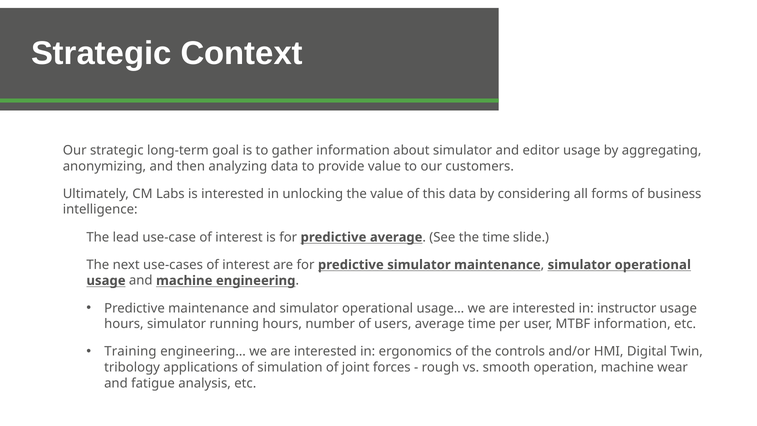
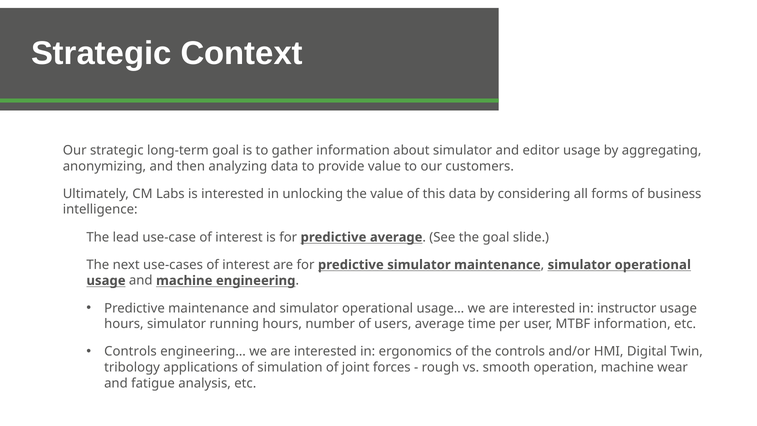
the time: time -> goal
Training at (130, 351): Training -> Controls
